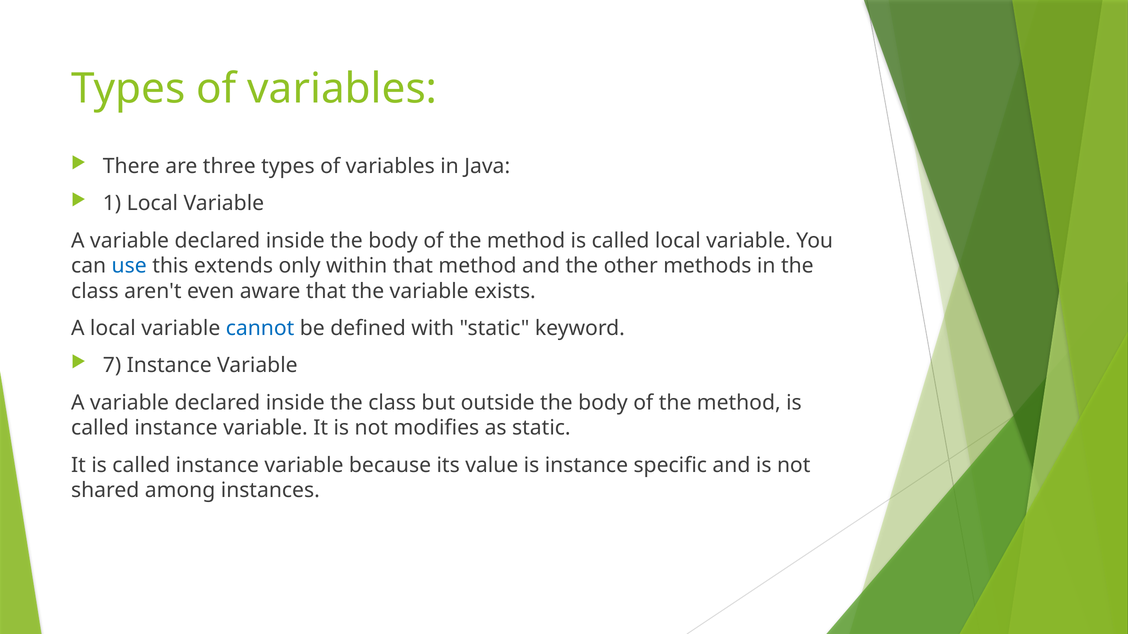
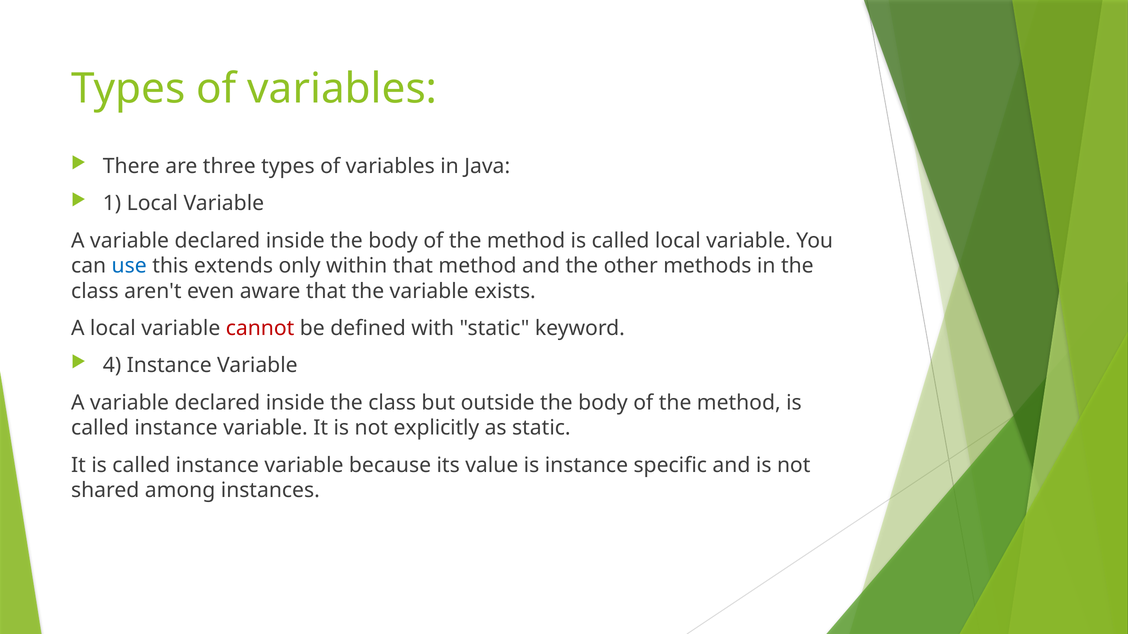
cannot colour: blue -> red
7: 7 -> 4
modifies: modifies -> explicitly
